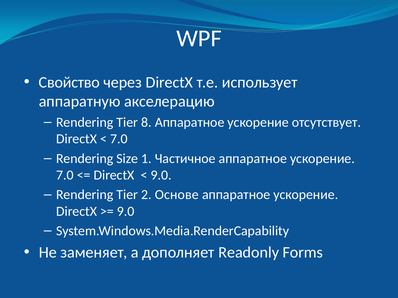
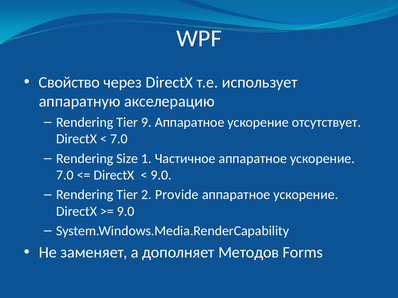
8: 8 -> 9
Основе: Основе -> Provide
Readonly: Readonly -> Методов
